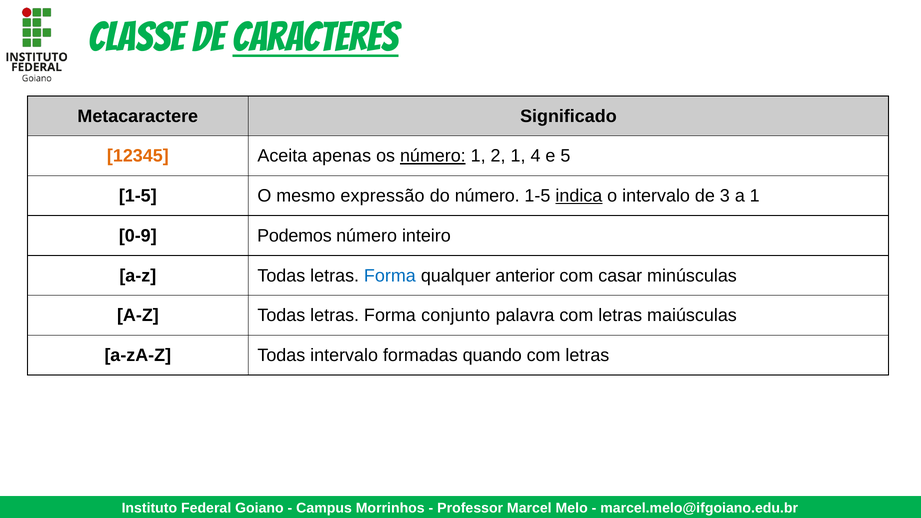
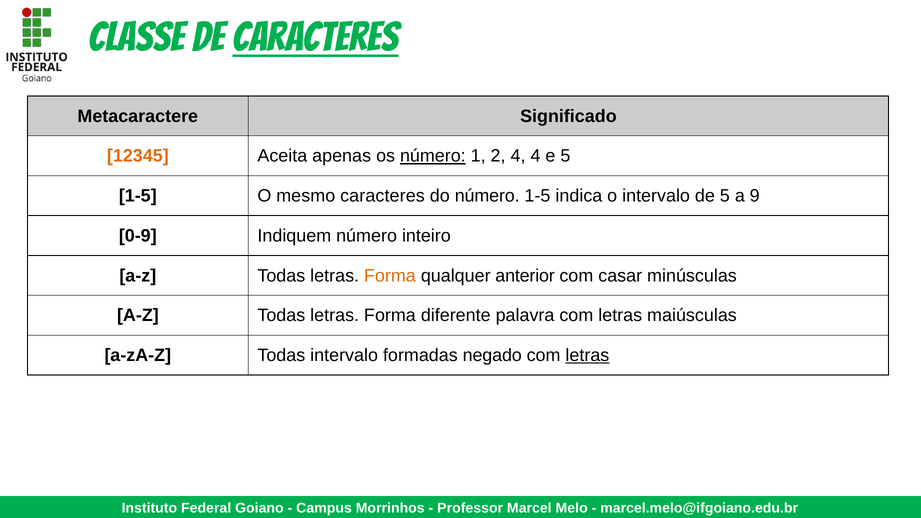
2 1: 1 -> 4
mesmo expressão: expressão -> caracteres
indica underline: present -> none
de 3: 3 -> 5
a 1: 1 -> 9
Podemos: Podemos -> Indiquem
Forma at (390, 276) colour: blue -> orange
conjunto: conjunto -> diferente
quando: quando -> negado
letras at (587, 355) underline: none -> present
